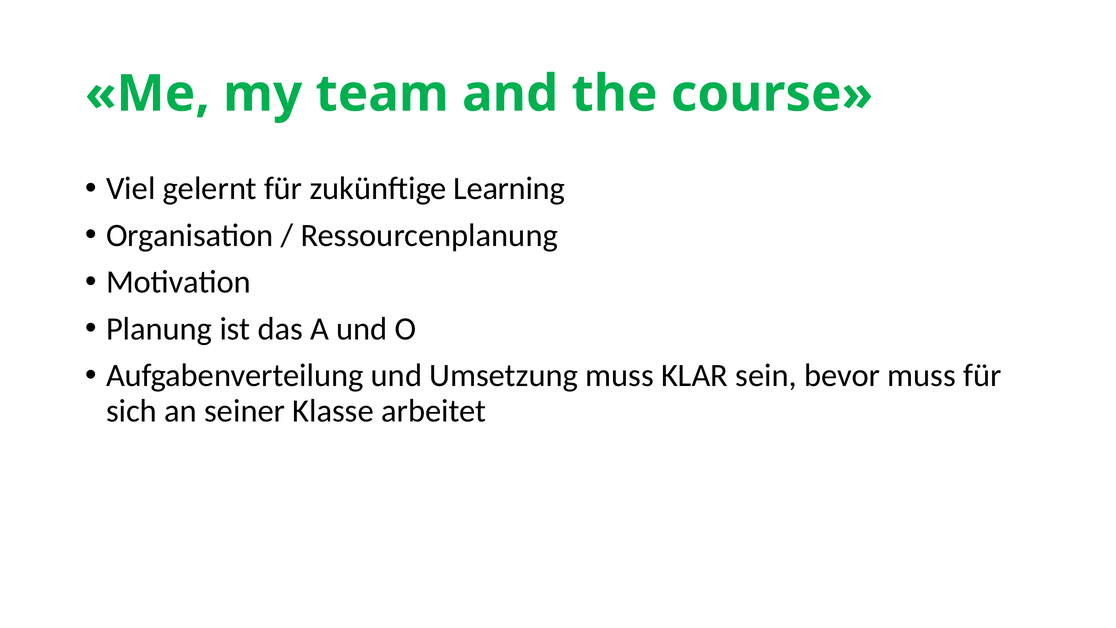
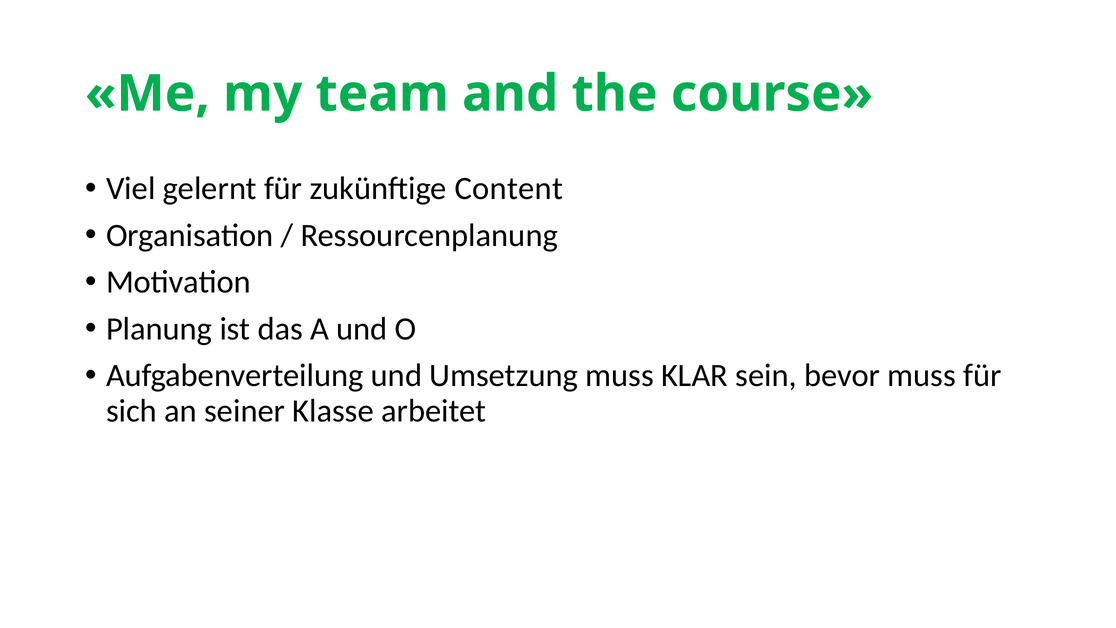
Learning: Learning -> Content
